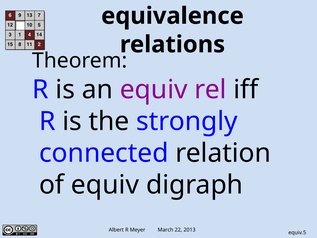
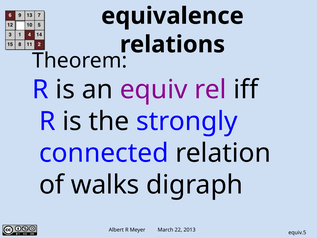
of equiv: equiv -> walks
